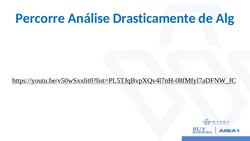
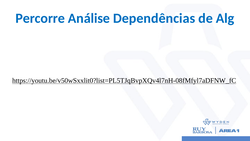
Drasticamente: Drasticamente -> Dependências
